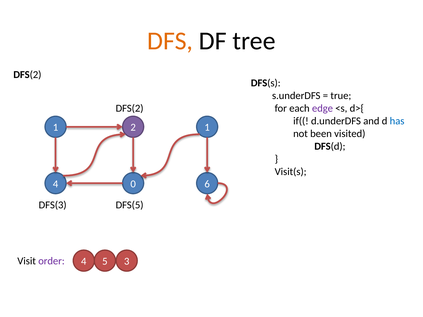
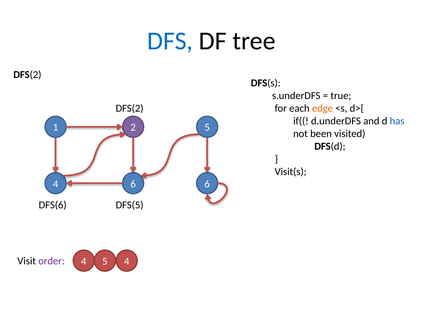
DFS colour: orange -> blue
edge colour: purple -> orange
2 1: 1 -> 5
4 0: 0 -> 6
DFS(3: DFS(3 -> DFS(6
3 at (127, 262): 3 -> 4
